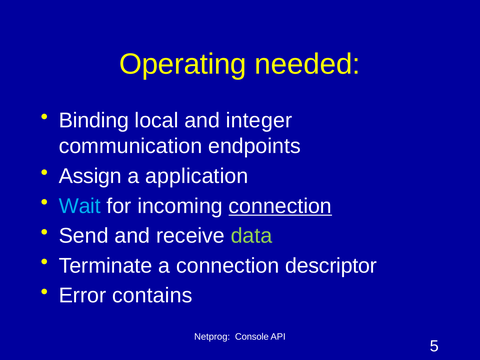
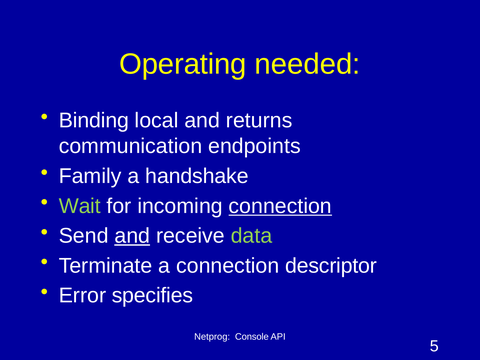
integer: integer -> returns
Assign: Assign -> Family
application: application -> handshake
Wait colour: light blue -> light green
and at (132, 236) underline: none -> present
contains: contains -> specifies
